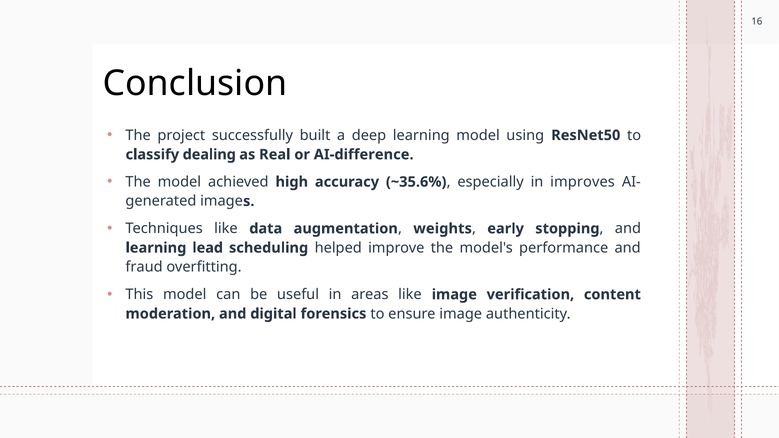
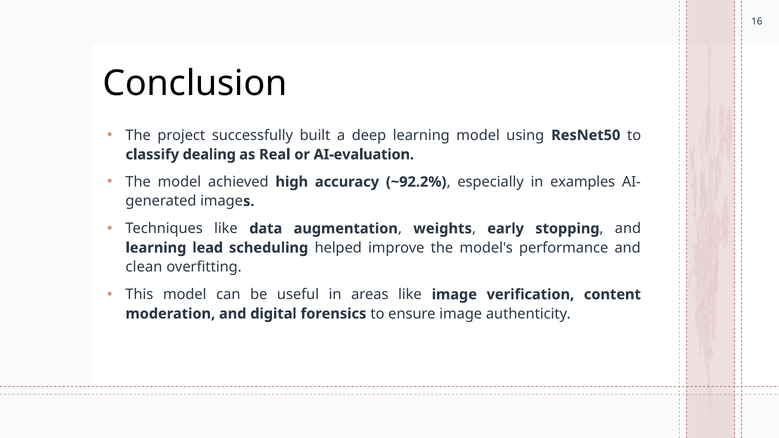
AI-difference: AI-difference -> AI-evaluation
~35.6%: ~35.6% -> ~92.2%
improves: improves -> examples
fraud: fraud -> clean
